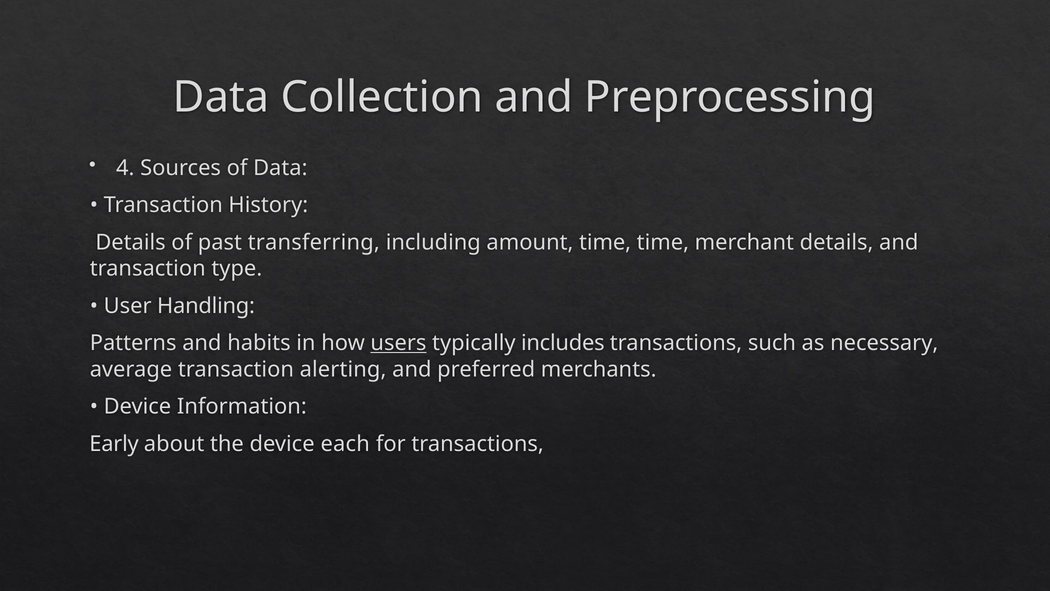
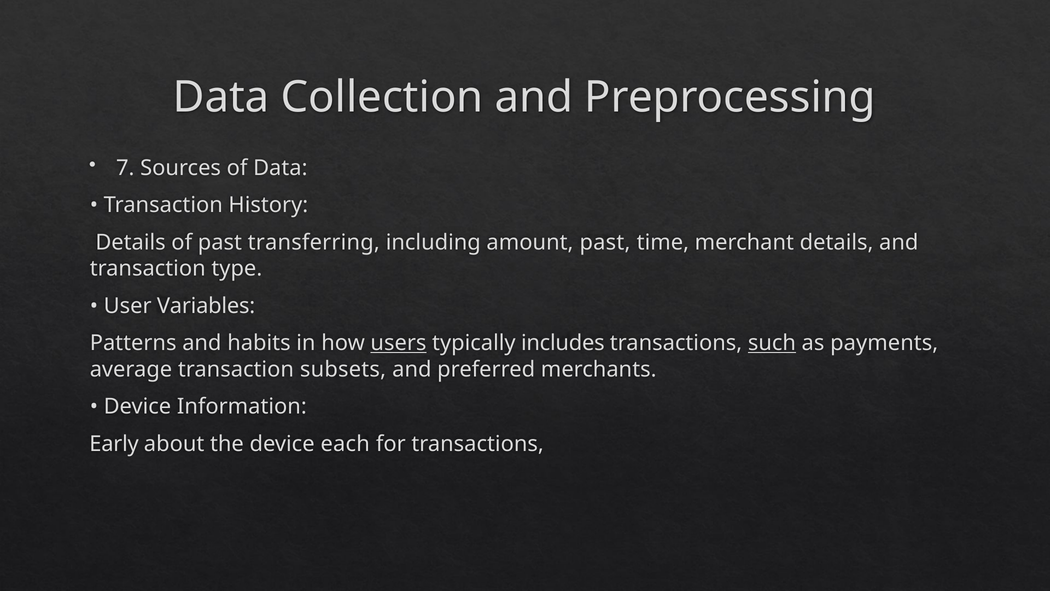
4: 4 -> 7
amount time: time -> past
Handling: Handling -> Variables
such underline: none -> present
necessary: necessary -> payments
alerting: alerting -> subsets
